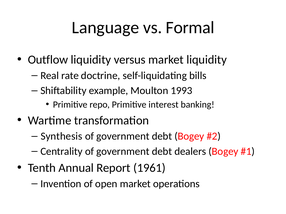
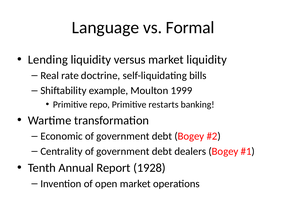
Outflow: Outflow -> Lending
1993: 1993 -> 1999
interest: interest -> restarts
Synthesis: Synthesis -> Economic
1961: 1961 -> 1928
